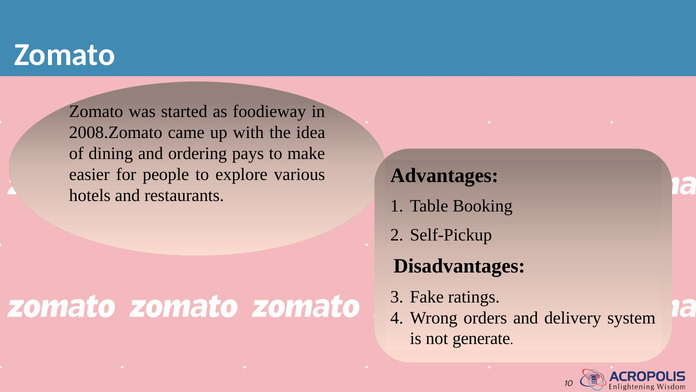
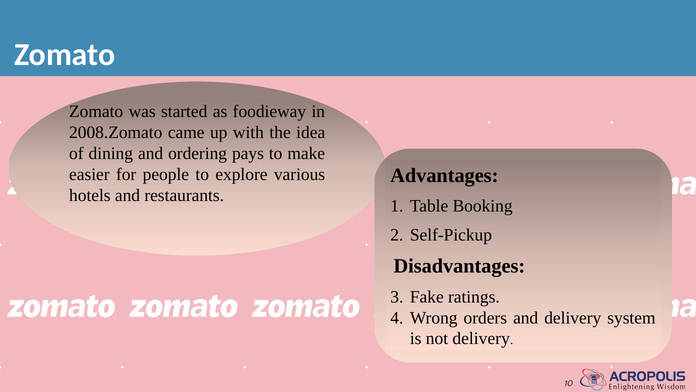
not generate: generate -> delivery
